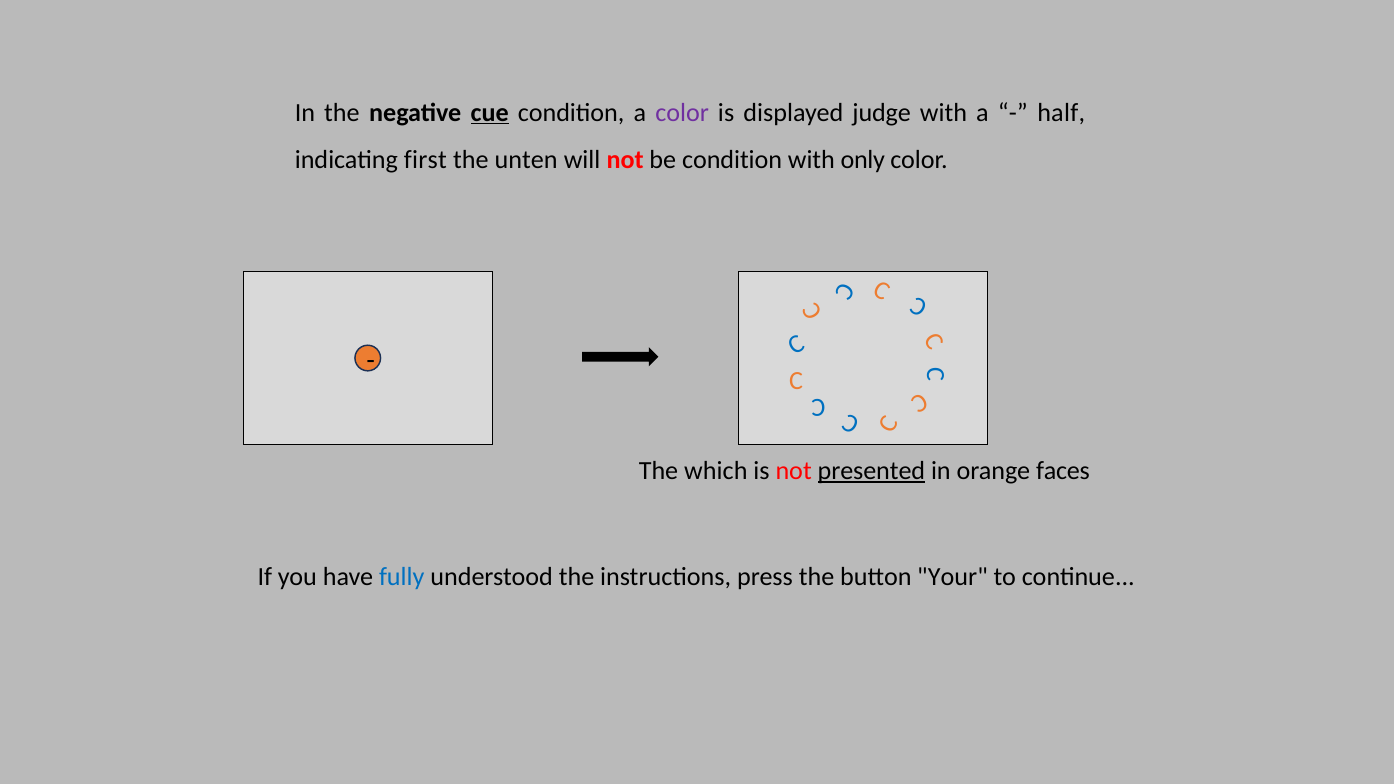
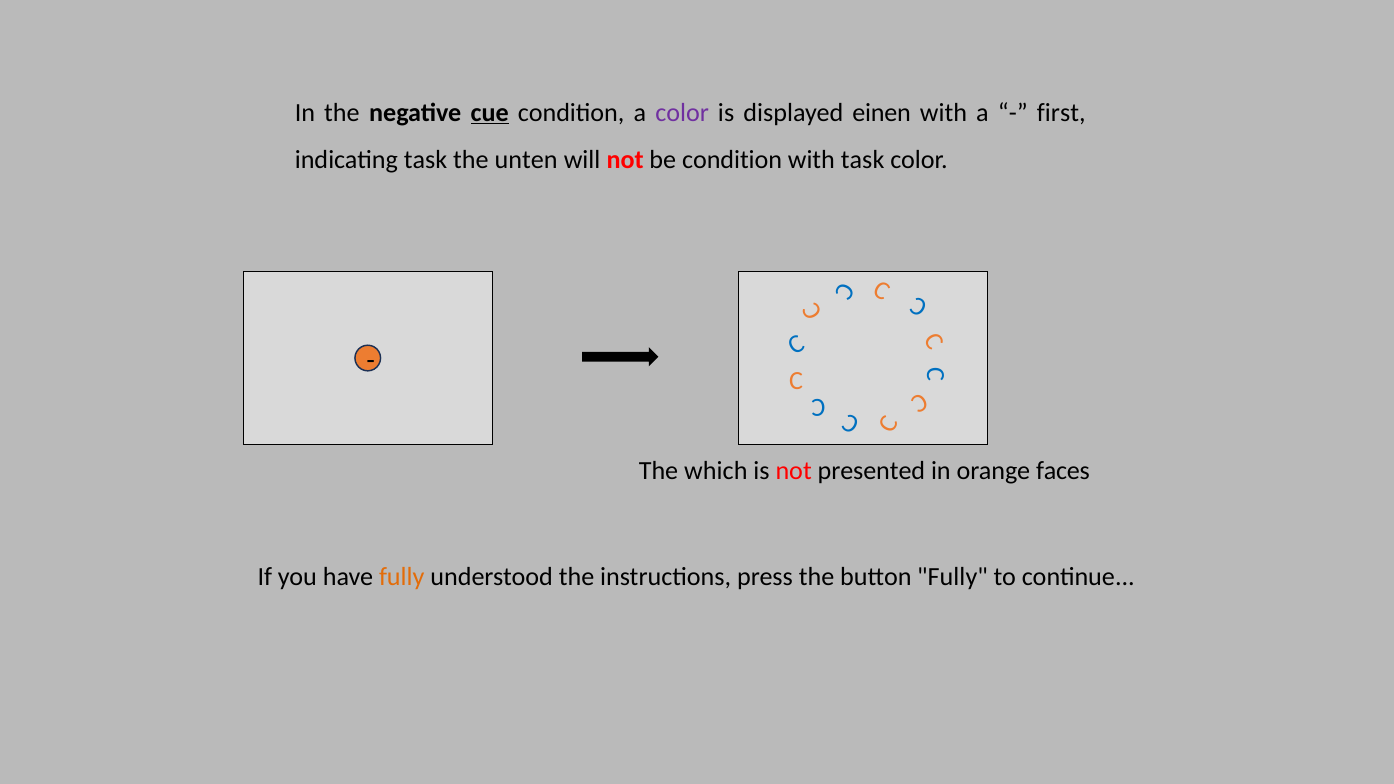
judge: judge -> einen
half: half -> first
indicating first: first -> task
with only: only -> task
presented underline: present -> none
fully at (402, 577) colour: blue -> orange
button Your: Your -> Fully
